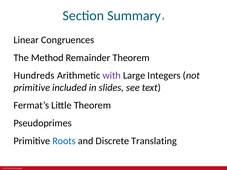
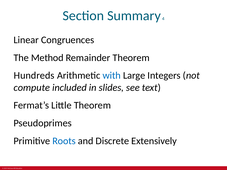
with colour: purple -> blue
primitive at (32, 88): primitive -> compute
Translating: Translating -> Extensively
